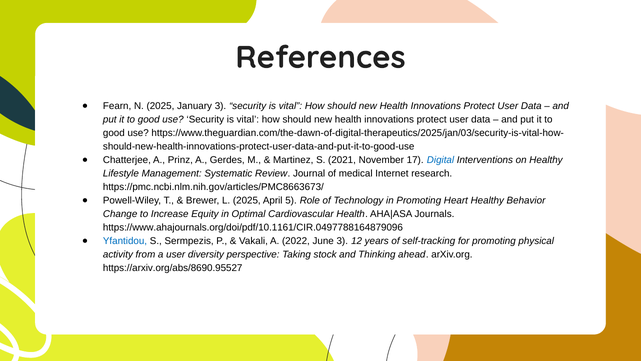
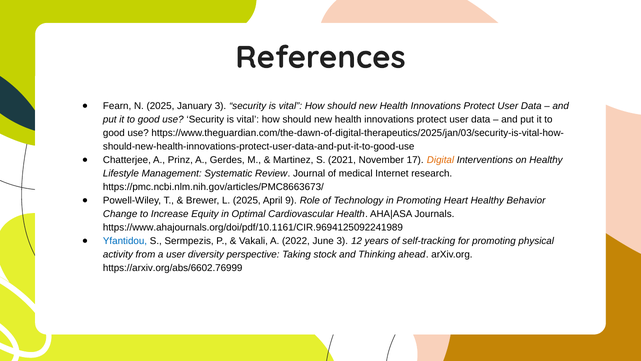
Digital colour: blue -> orange
5: 5 -> 9
https://www.ahajournals.org/doi/pdf/10.1161/CIR.0497788164879096: https://www.ahajournals.org/doi/pdf/10.1161/CIR.0497788164879096 -> https://www.ahajournals.org/doi/pdf/10.1161/CIR.9694125092241989
https://arxiv.org/abs/8690.95527: https://arxiv.org/abs/8690.95527 -> https://arxiv.org/abs/6602.76999
